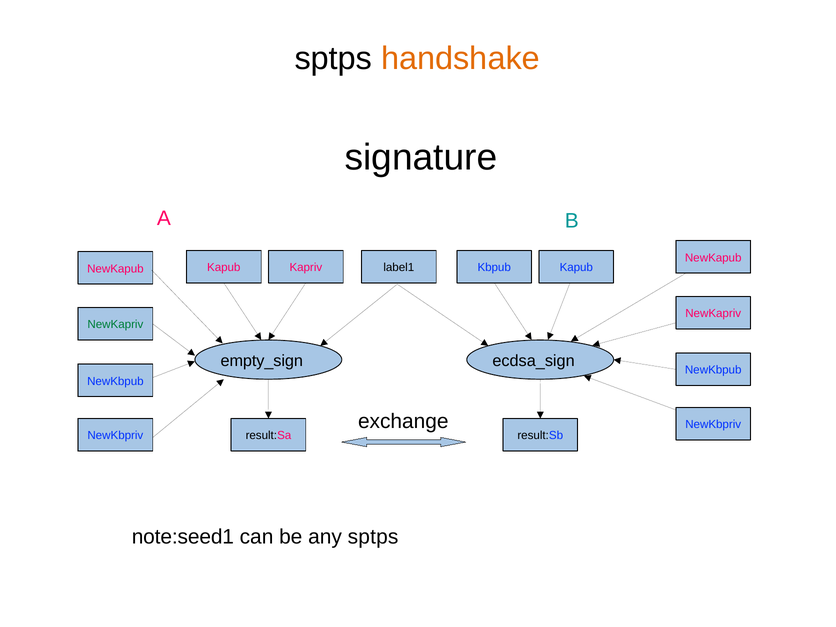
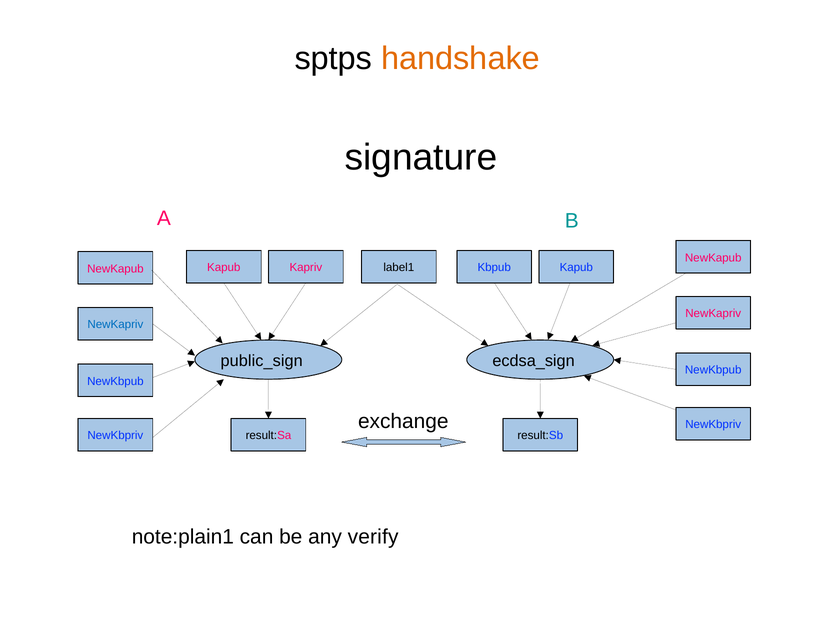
NewKapriv at (115, 325) colour: green -> blue
empty_sign: empty_sign -> public_sign
note:seed1: note:seed1 -> note:plain1
any sptps: sptps -> verify
